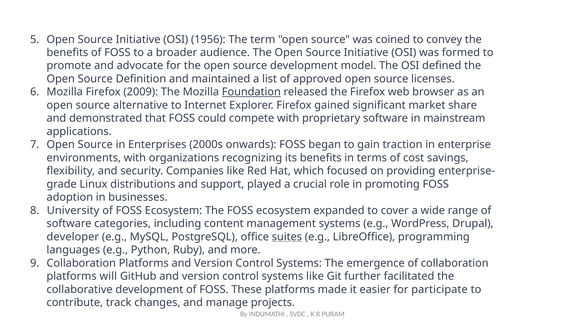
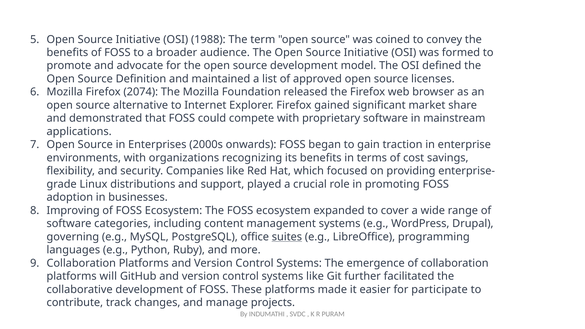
1956: 1956 -> 1988
2009: 2009 -> 2074
Foundation underline: present -> none
University: University -> Improving
developer: developer -> governing
